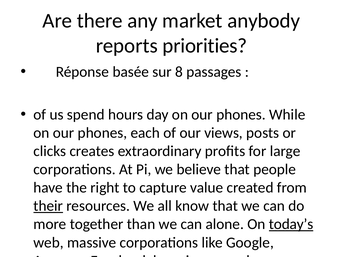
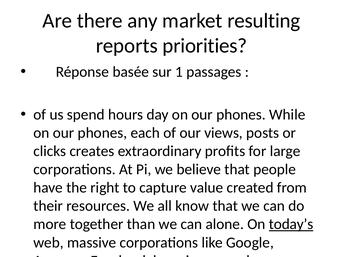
anybody: anybody -> resulting
8: 8 -> 1
their at (48, 206) underline: present -> none
